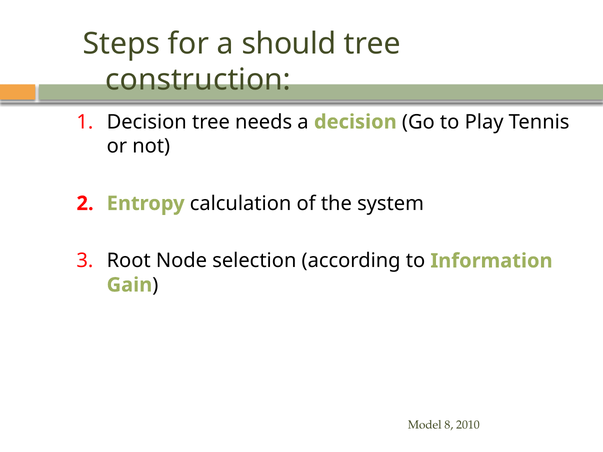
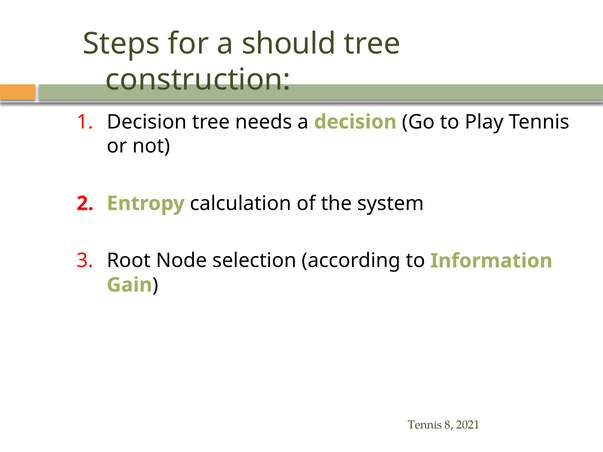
Model at (425, 425): Model -> Tennis
2010: 2010 -> 2021
